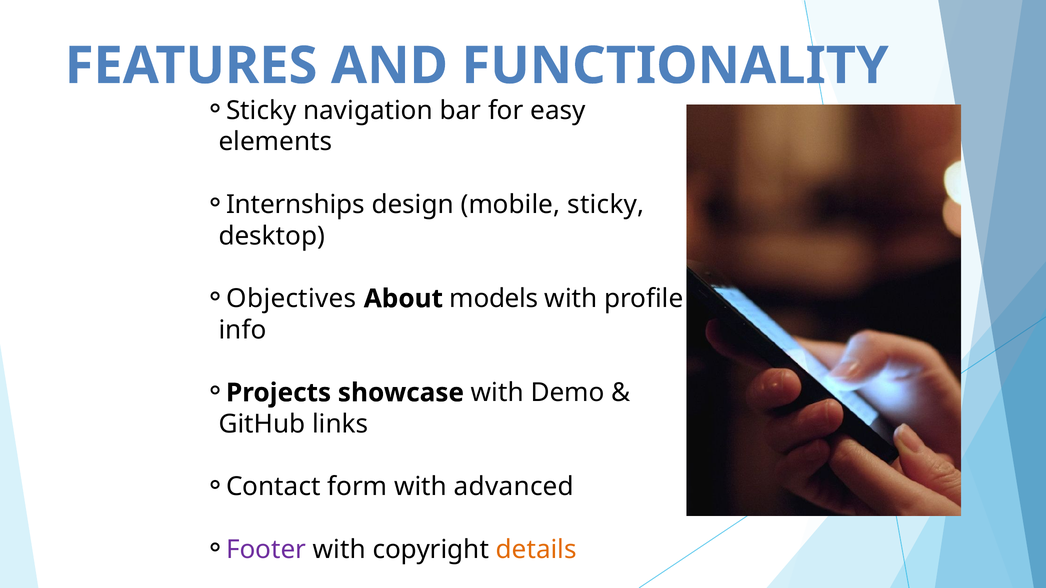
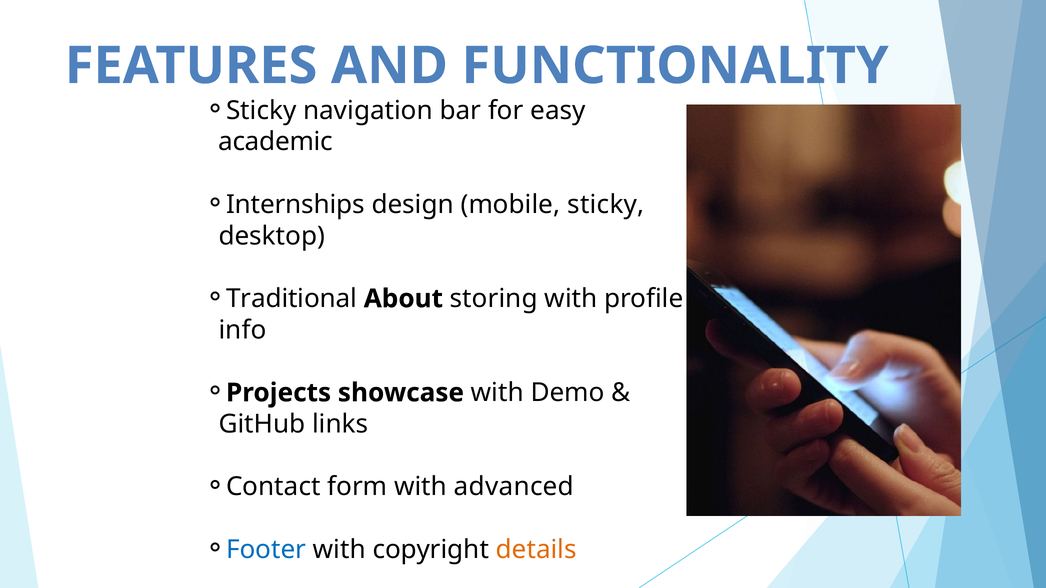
elements: elements -> academic
Objectives: Objectives -> Traditional
models: models -> storing
Footer colour: purple -> blue
